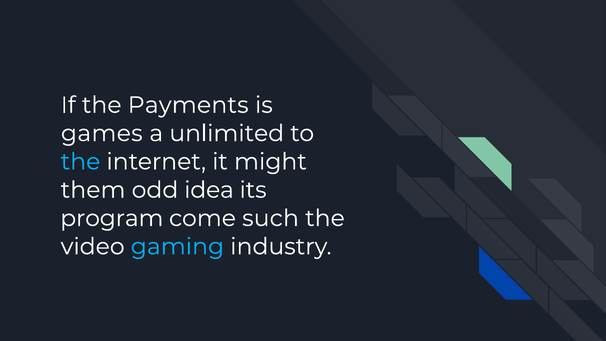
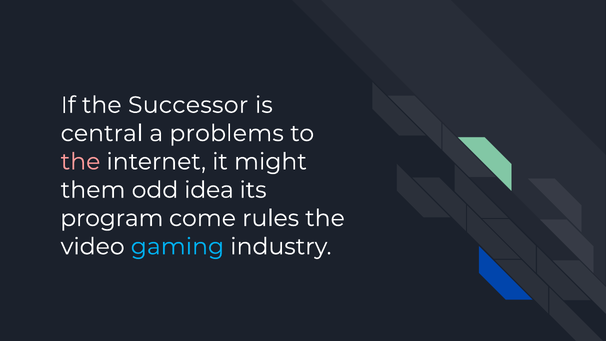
Payments: Payments -> Successor
games: games -> central
unlimited: unlimited -> problems
the at (80, 162) colour: light blue -> pink
such: such -> rules
